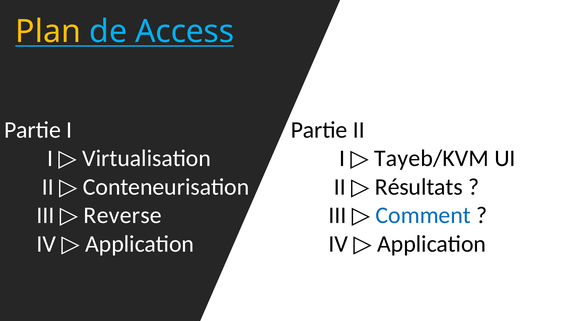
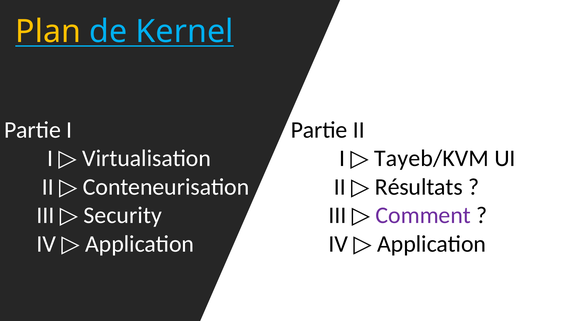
Access: Access -> Kernel
Reverse: Reverse -> Security
Comment colour: blue -> purple
